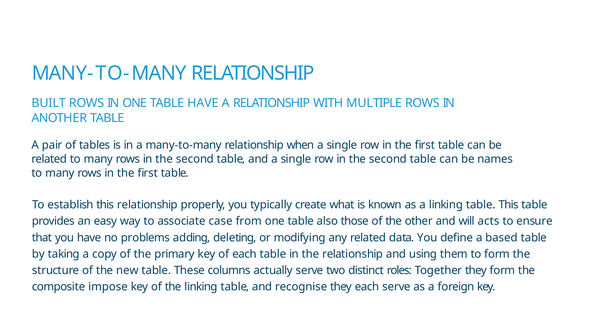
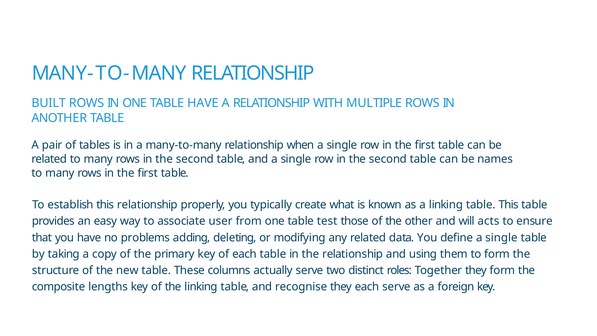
case: case -> user
also: also -> test
define a based: based -> single
impose: impose -> lengths
